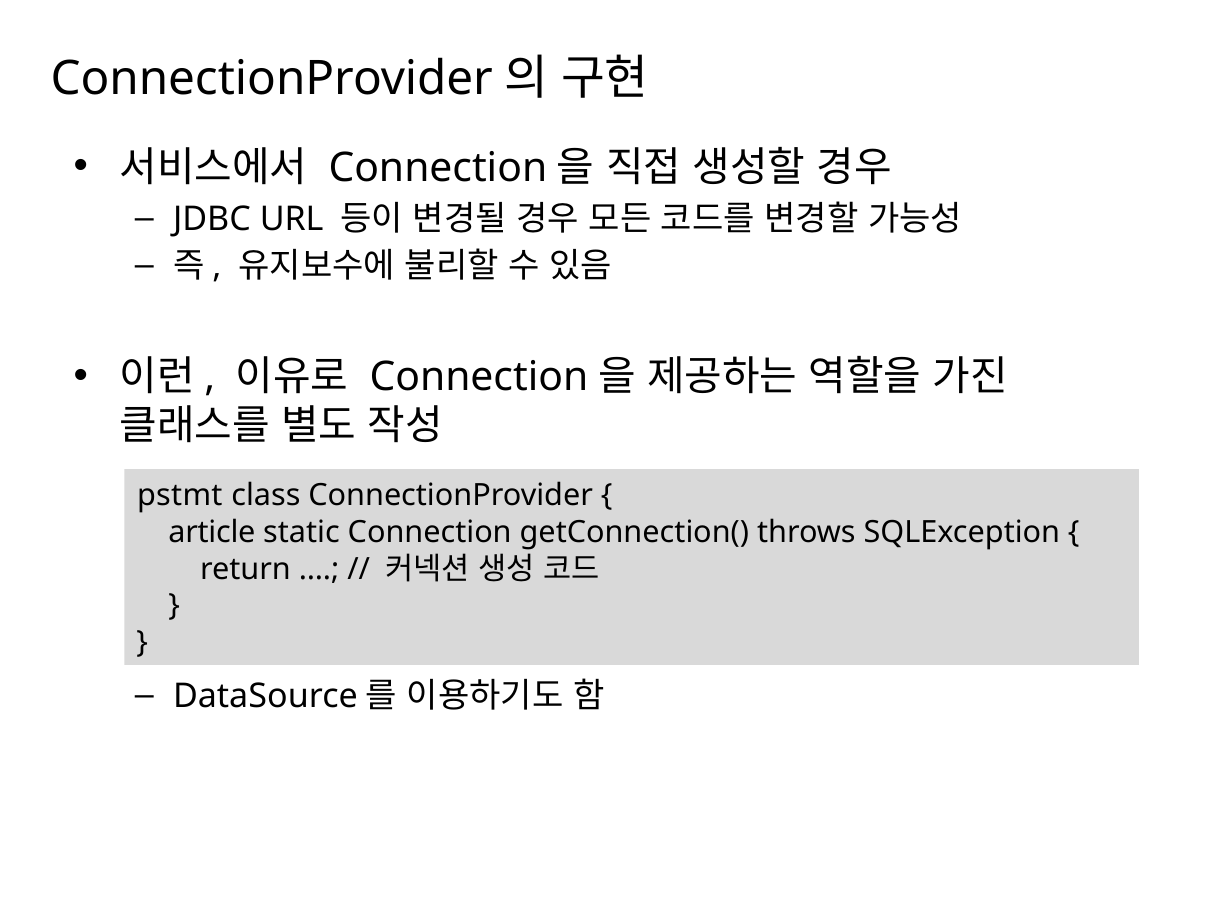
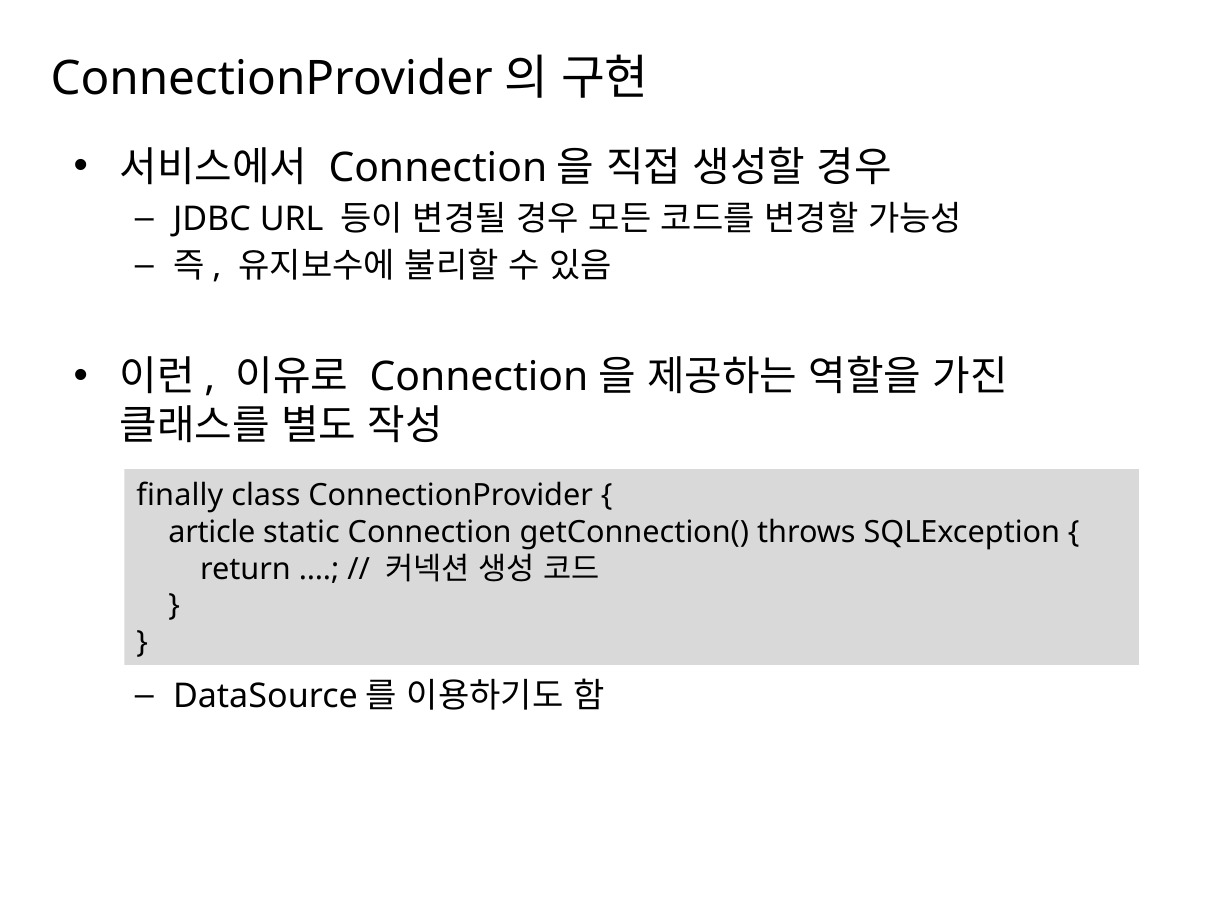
pstmt: pstmt -> finally
